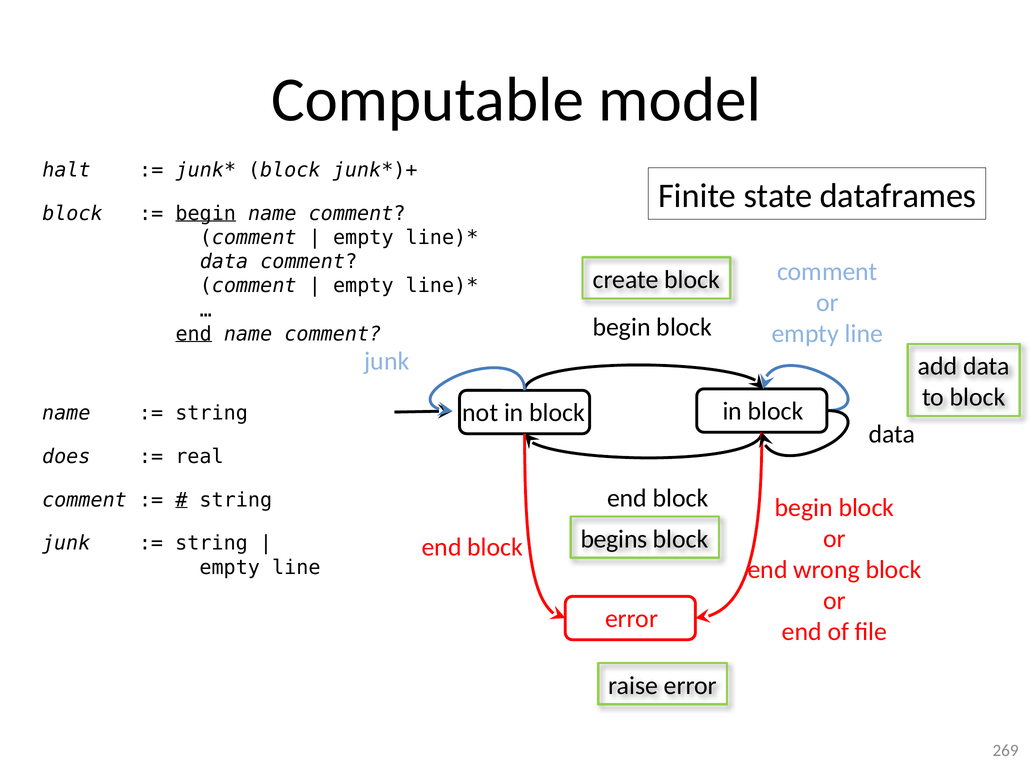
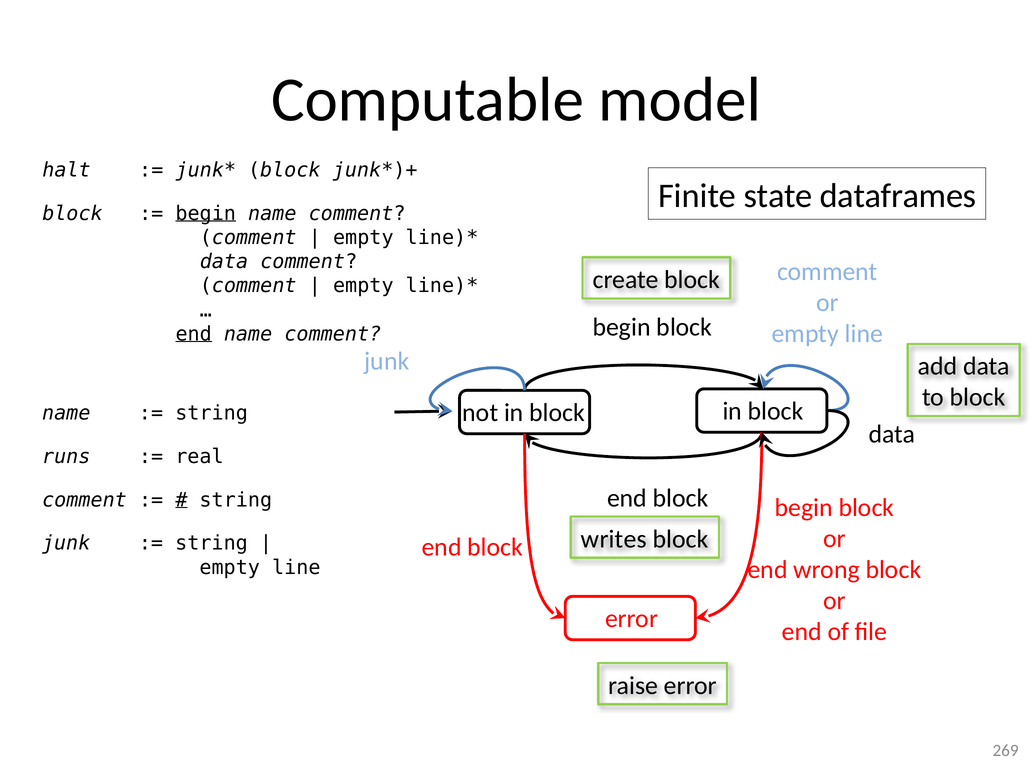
does: does -> runs
begins: begins -> writes
